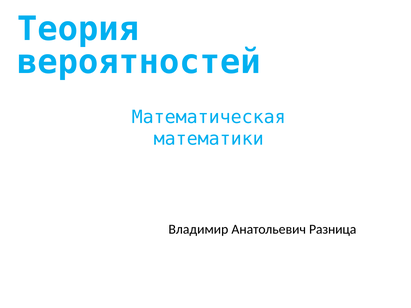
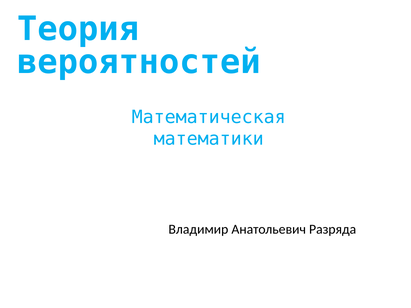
Разница: Разница -> Разряда
